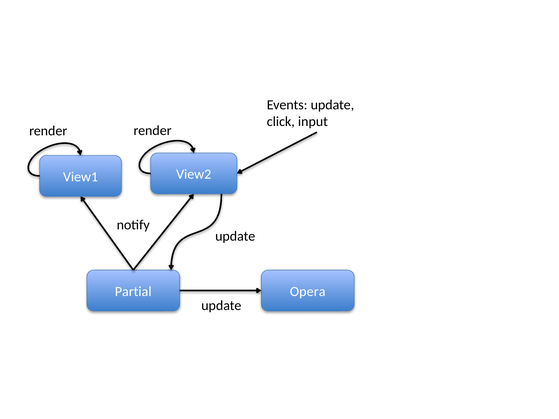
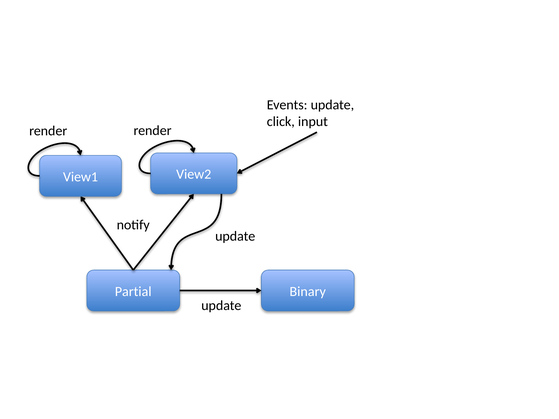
Opera: Opera -> Binary
